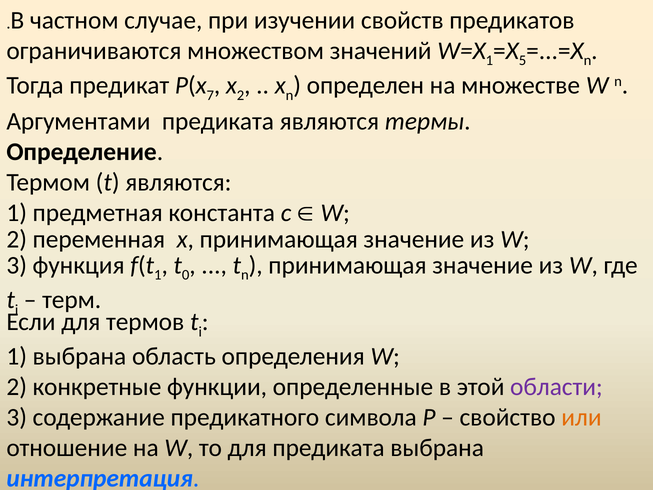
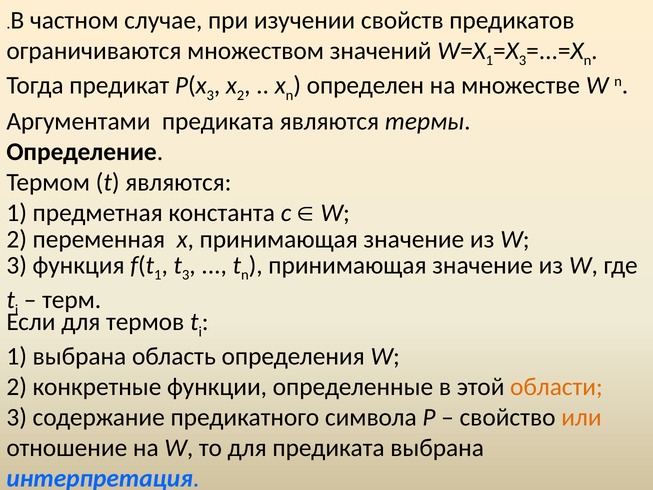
5 at (523, 61): 5 -> 3
7 at (210, 95): 7 -> 3
t 0: 0 -> 3
области colour: purple -> orange
